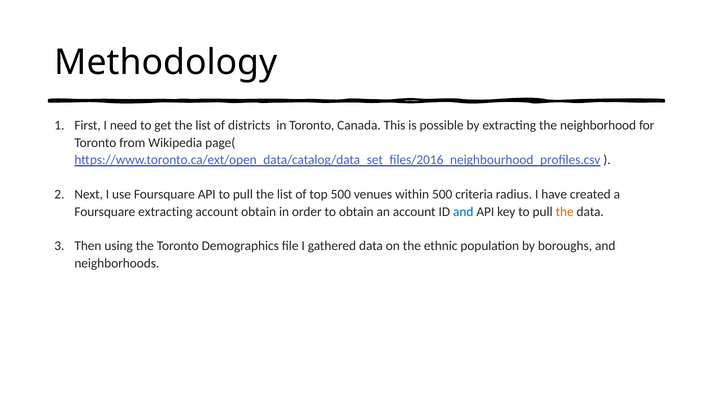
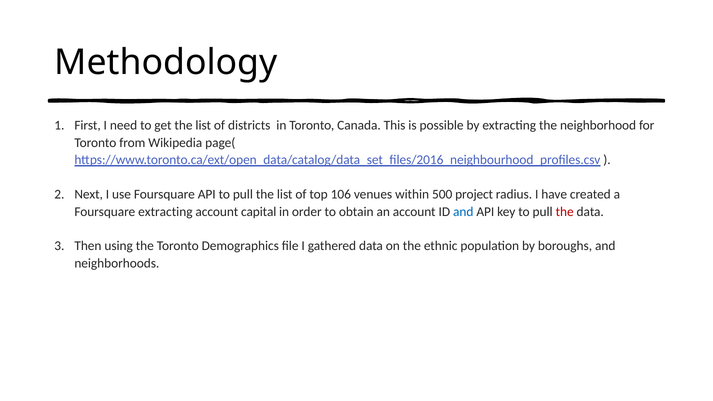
top 500: 500 -> 106
criteria: criteria -> project
account obtain: obtain -> capital
the at (565, 212) colour: orange -> red
